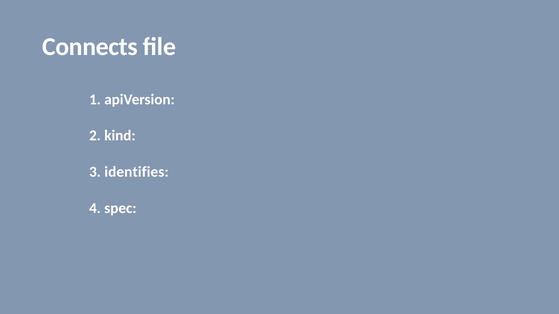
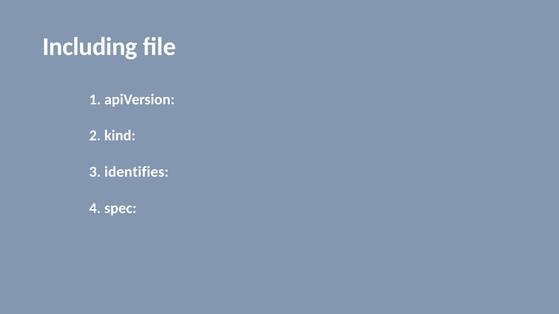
Connects: Connects -> Including
